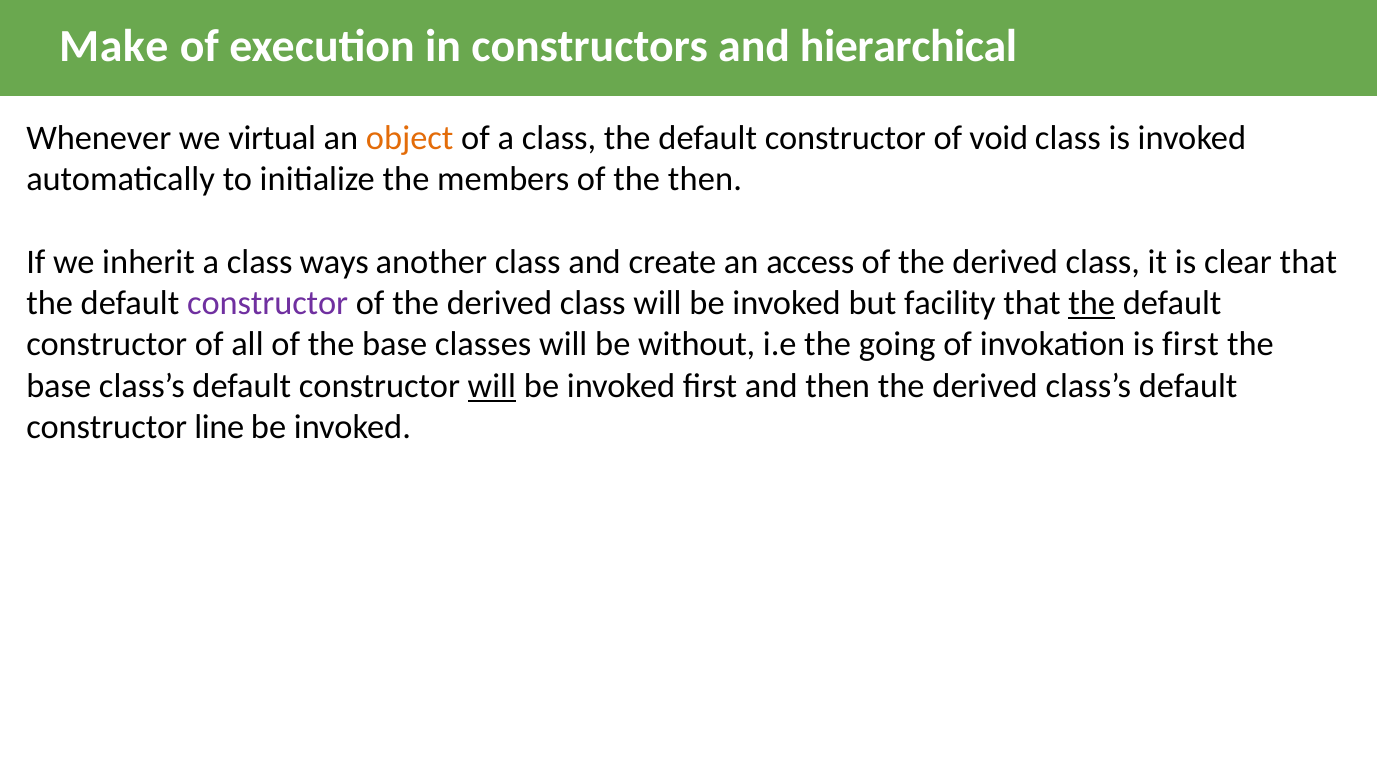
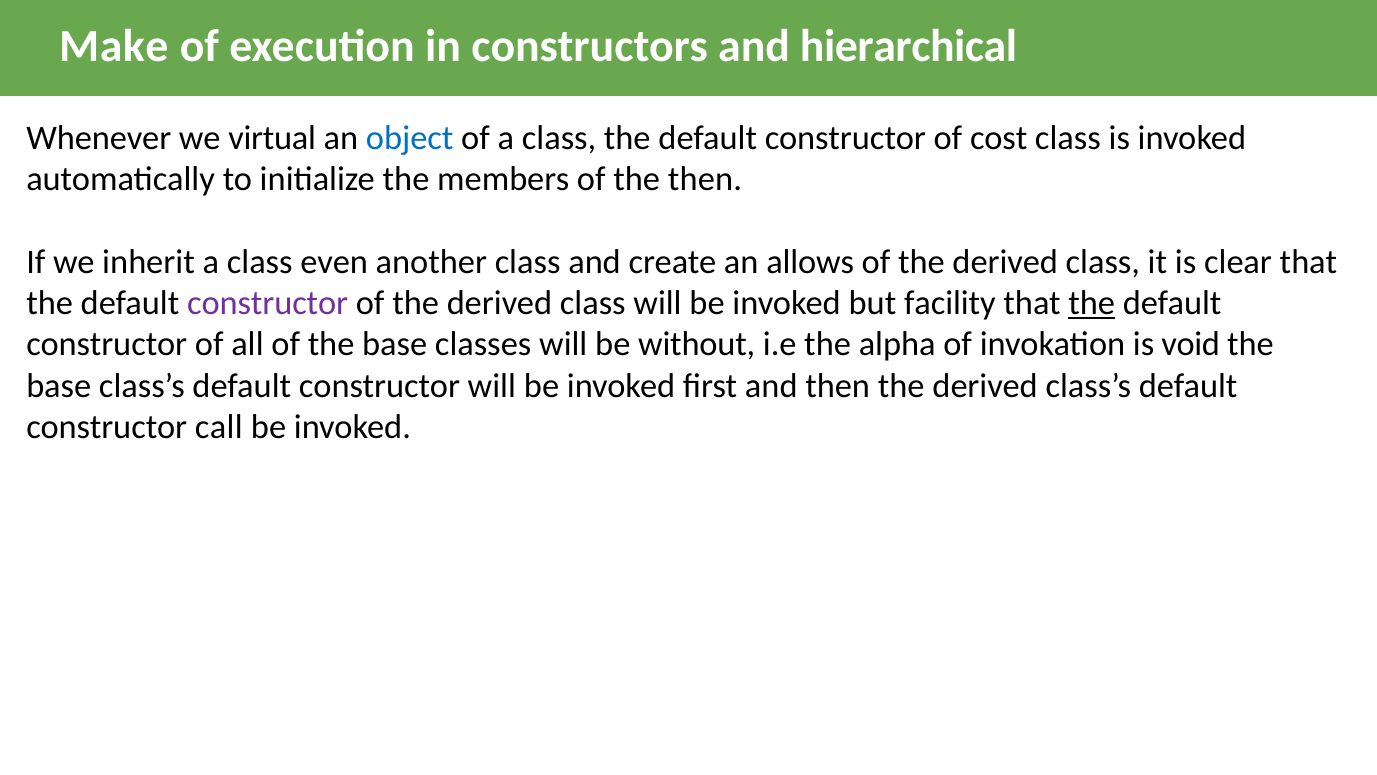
object colour: orange -> blue
void: void -> cost
ways: ways -> even
access: access -> allows
going: going -> alpha
is first: first -> void
will at (492, 386) underline: present -> none
line: line -> call
